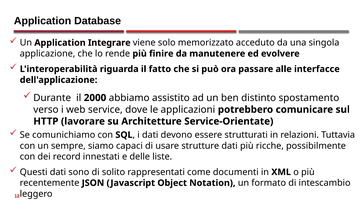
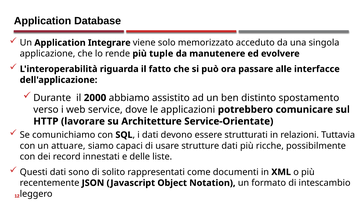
finire: finire -> tuple
sempre: sempre -> attuare
